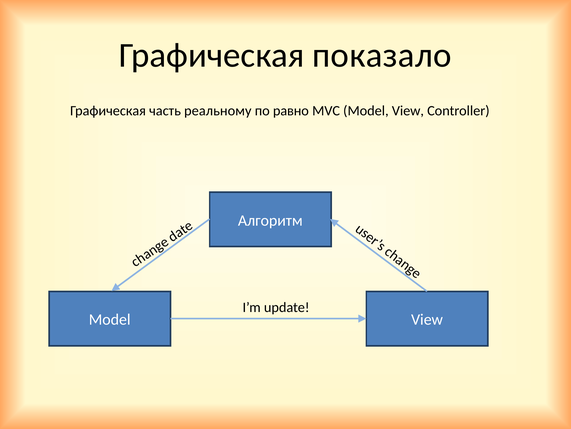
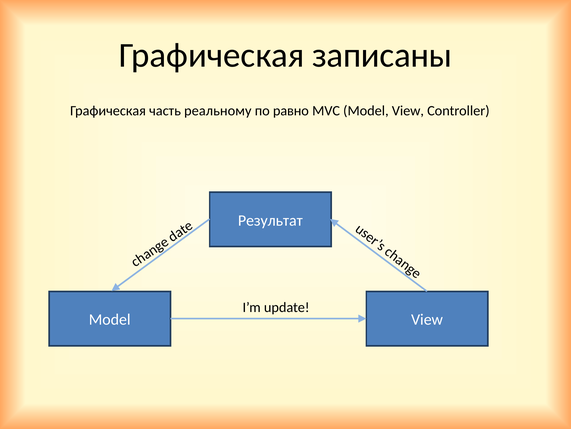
показало: показало -> записаны
Алгоритм: Алгоритм -> Результат
